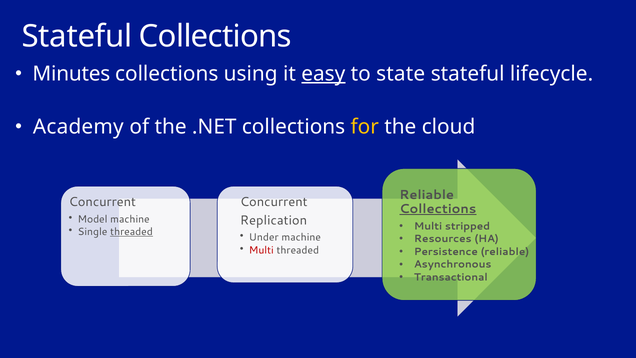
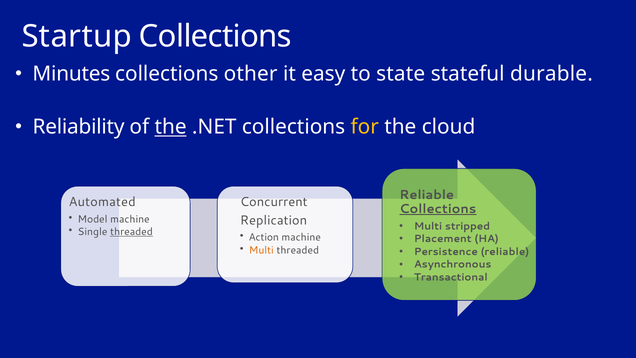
Stateful at (77, 36): Stateful -> Startup
using: using -> other
easy underline: present -> none
lifecycle: lifecycle -> durable
Academy: Academy -> Reliability
the at (171, 127) underline: none -> present
Concurrent at (102, 202): Concurrent -> Automated
Under: Under -> Action
Resources: Resources -> Placement
Multi at (261, 250) colour: red -> orange
